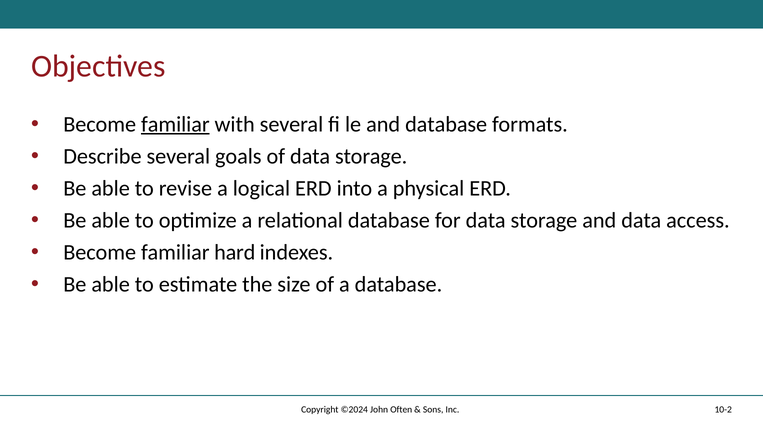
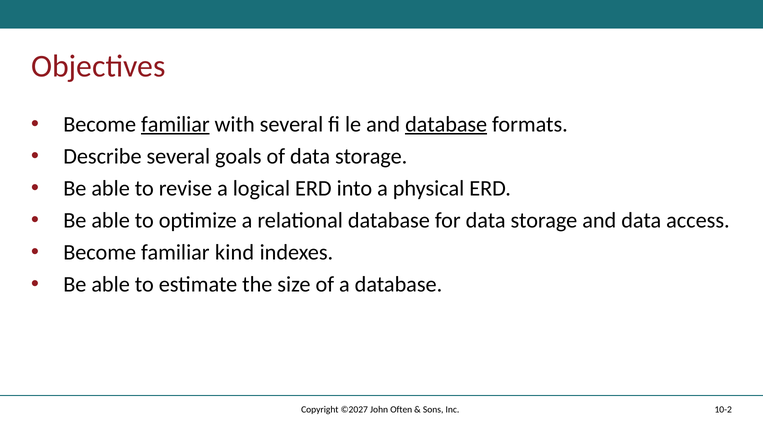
database at (446, 124) underline: none -> present
hard: hard -> kind
©2024: ©2024 -> ©2027
